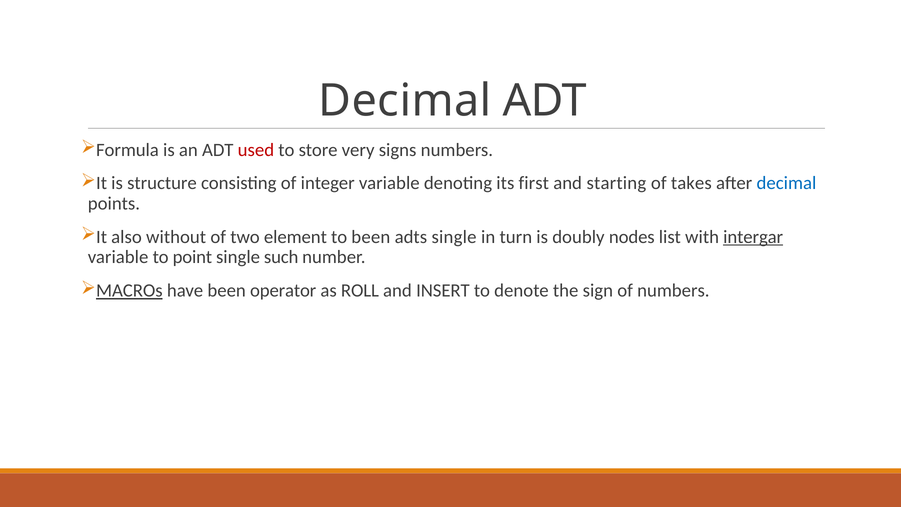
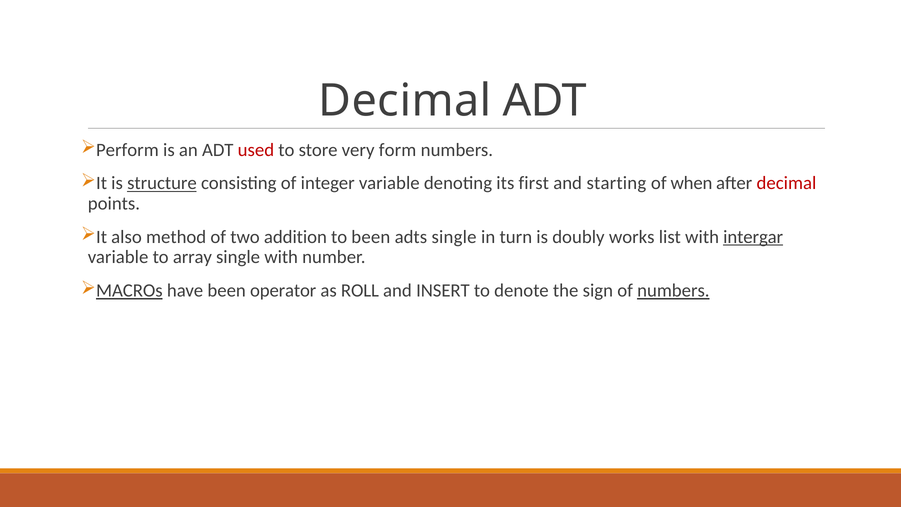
Formula: Formula -> Perform
signs: signs -> form
structure underline: none -> present
takes: takes -> when
decimal at (786, 183) colour: blue -> red
without: without -> method
element: element -> addition
nodes: nodes -> works
point: point -> array
single such: such -> with
numbers at (673, 291) underline: none -> present
